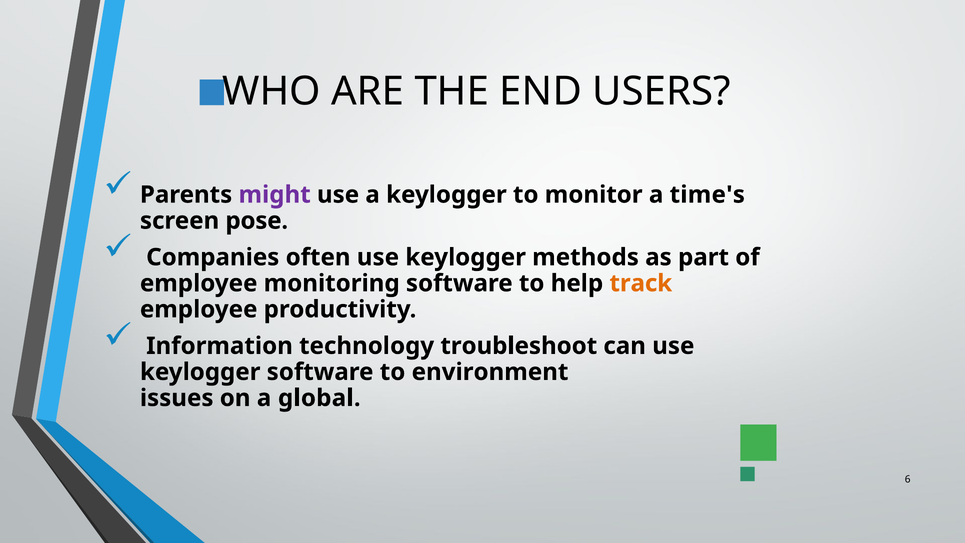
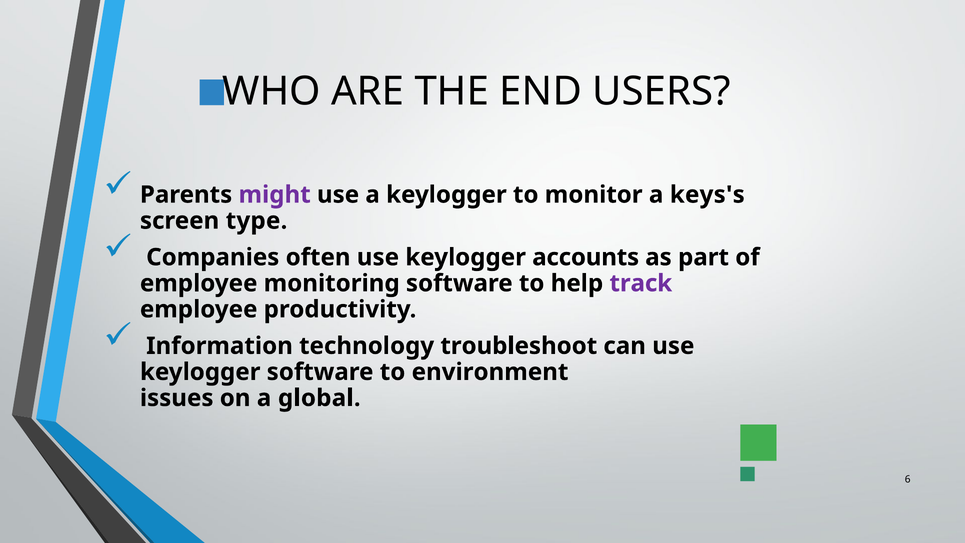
time's: time's -> keys's
pose: pose -> type
methods: methods -> accounts
track colour: orange -> purple
